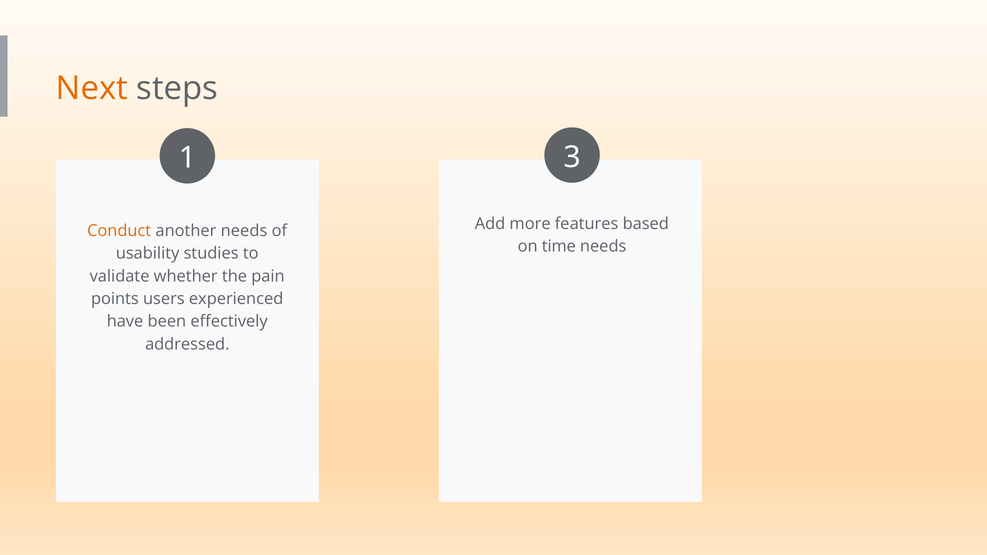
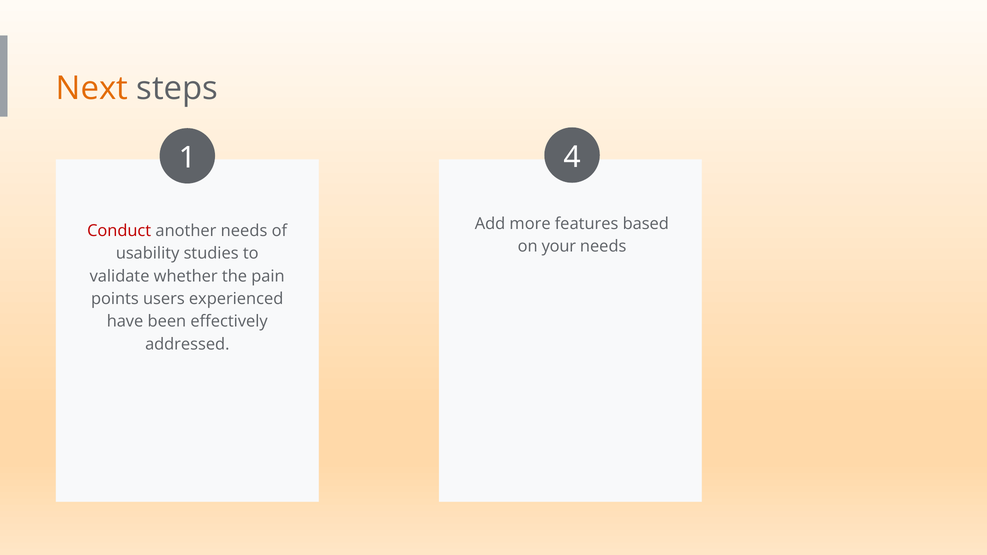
3: 3 -> 4
Conduct colour: orange -> red
time: time -> your
